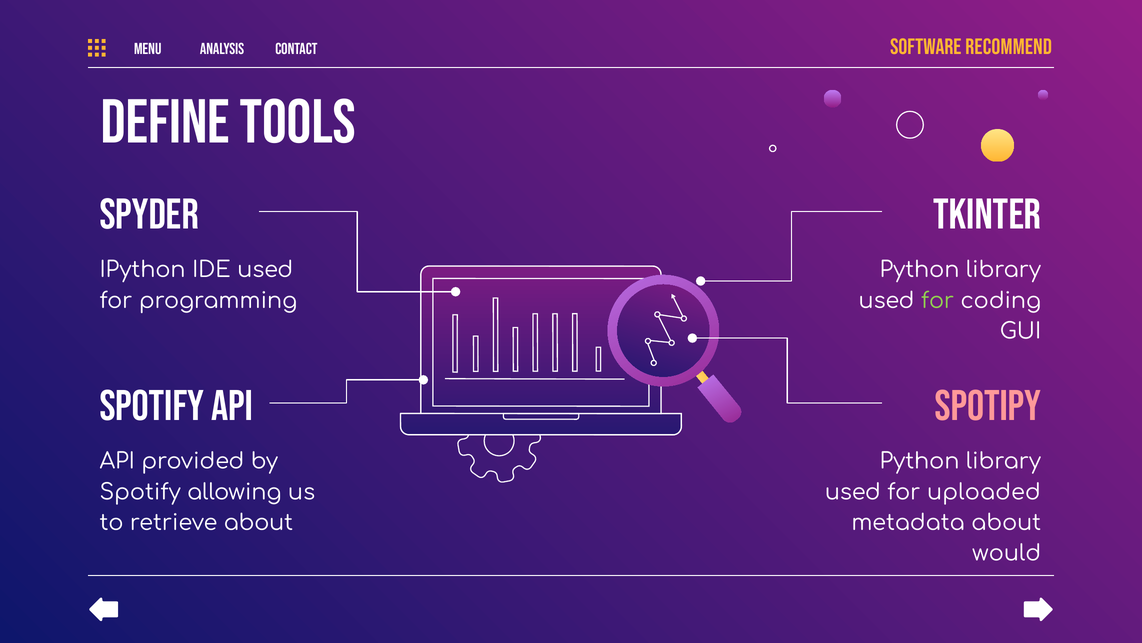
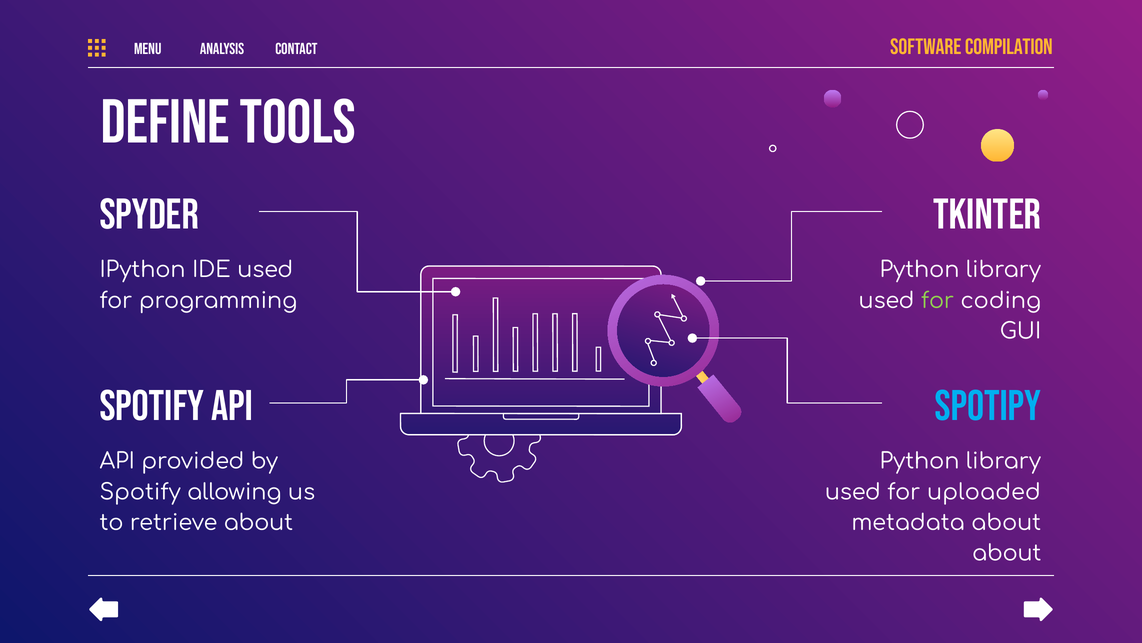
RECOMMEND: RECOMMEND -> COMPILATION
SPOTIPY colour: pink -> light blue
would at (1007, 553): would -> about
